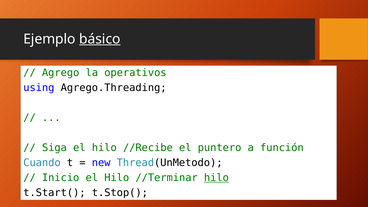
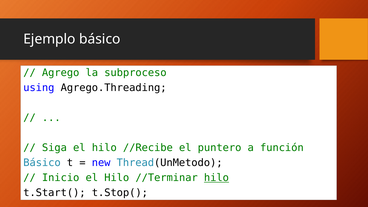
básico at (100, 39) underline: present -> none
operativos: operativos -> subproceso
Cuando at (42, 163): Cuando -> Básico
